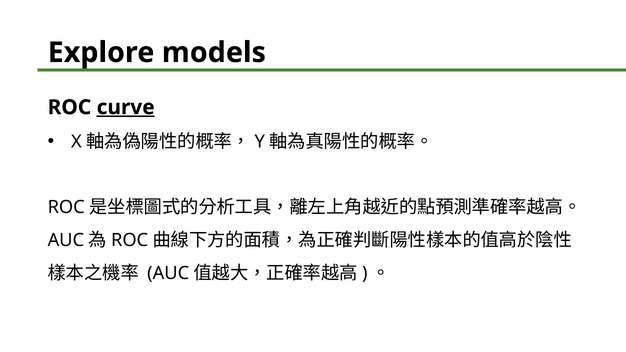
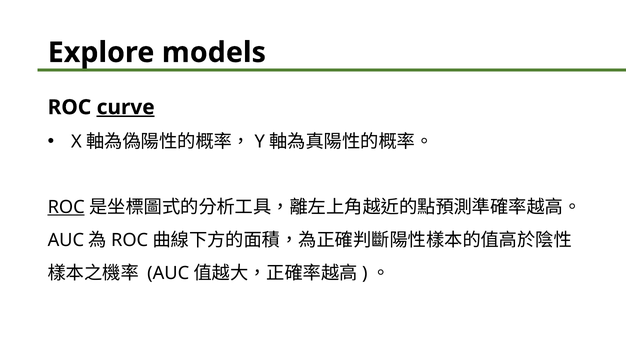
ROC at (66, 207) underline: none -> present
